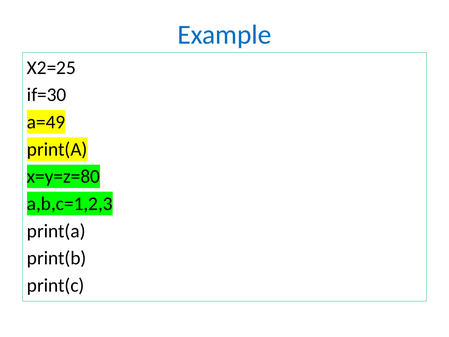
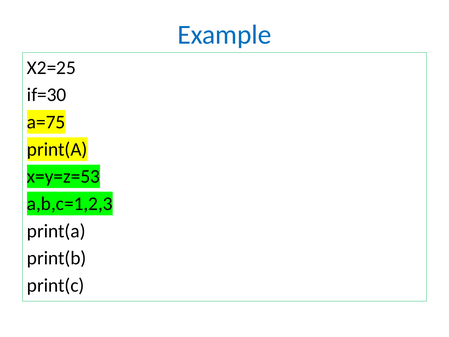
a=49: a=49 -> a=75
x=y=z=80: x=y=z=80 -> x=y=z=53
